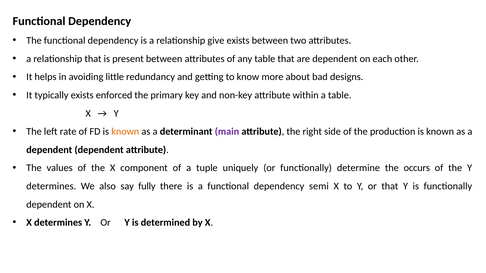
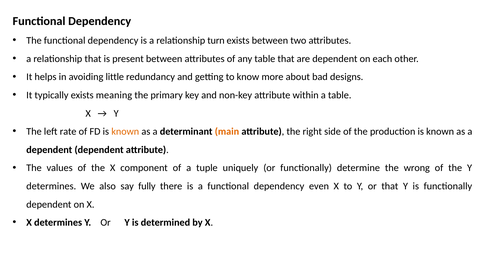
give: give -> turn
enforced: enforced -> meaning
main colour: purple -> orange
occurs: occurs -> wrong
semi: semi -> even
